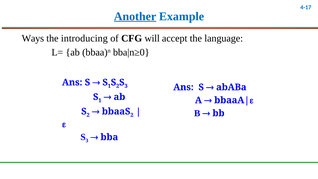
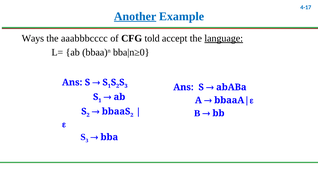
introducing: introducing -> aaabbbcccc
will: will -> told
language underline: none -> present
